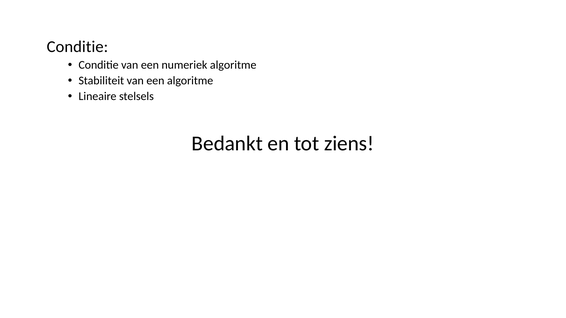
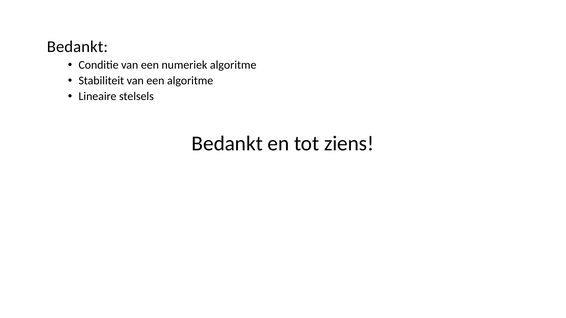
Conditie at (77, 47): Conditie -> Bedankt
